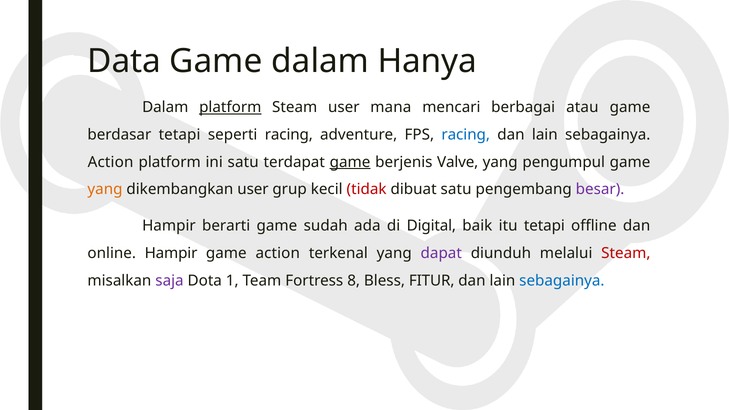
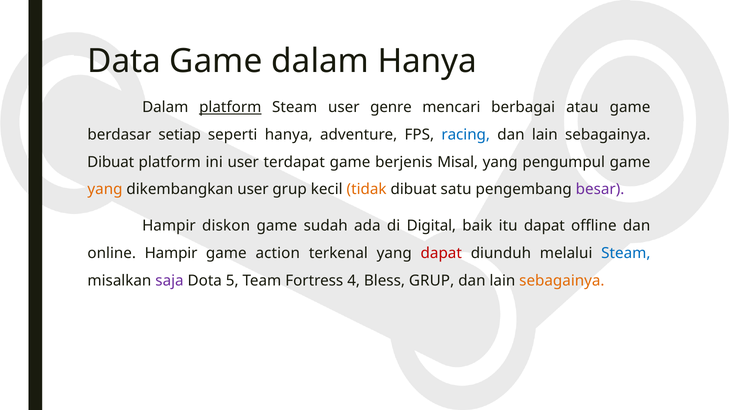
mana: mana -> genre
berdasar tetapi: tetapi -> setiap
seperti racing: racing -> hanya
Action at (111, 162): Action -> Dibuat
ini satu: satu -> user
game at (350, 162) underline: present -> none
Valve: Valve -> Misal
tidak colour: red -> orange
berarti: berarti -> diskon
itu tetapi: tetapi -> dapat
dapat at (441, 253) colour: purple -> red
Steam at (626, 253) colour: red -> blue
1: 1 -> 5
8: 8 -> 4
Bless FITUR: FITUR -> GRUP
sebagainya at (562, 281) colour: blue -> orange
